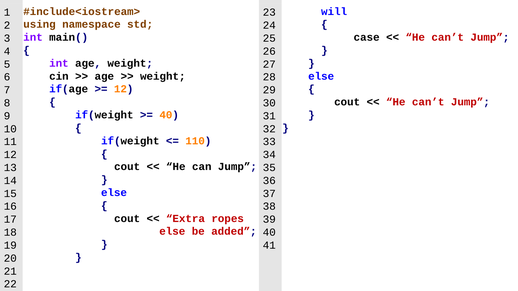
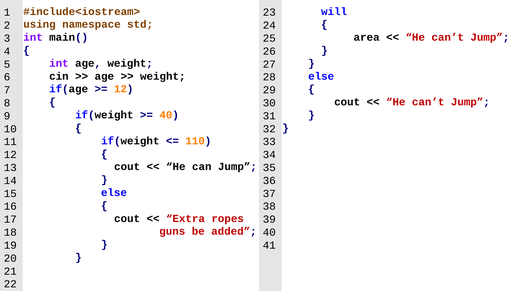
case: case -> area
else at (172, 232): else -> guns
